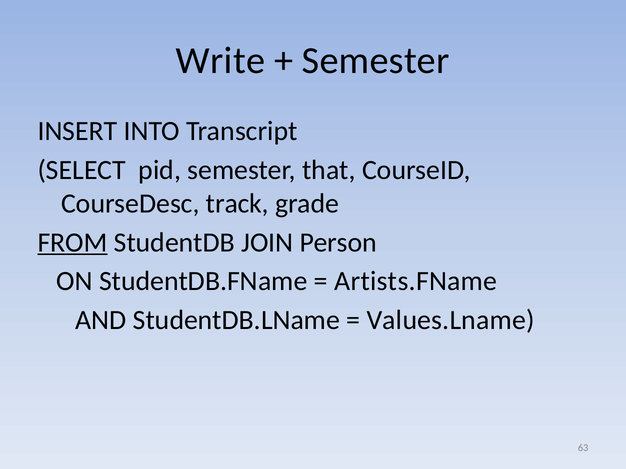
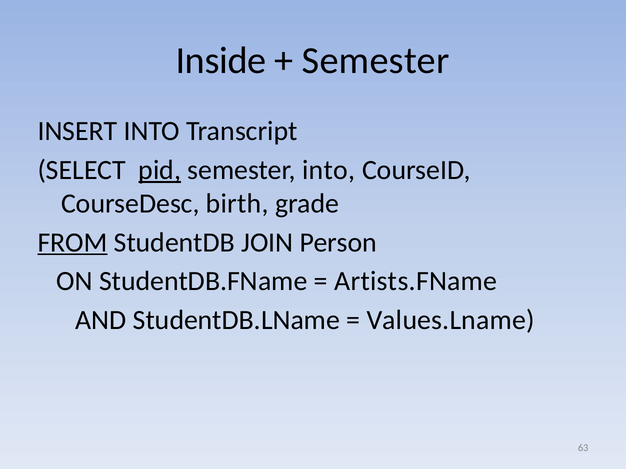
Write: Write -> Inside
pid underline: none -> present
semester that: that -> into
track: track -> birth
